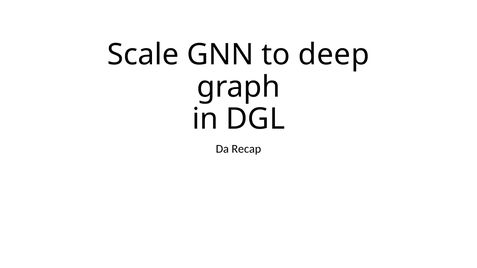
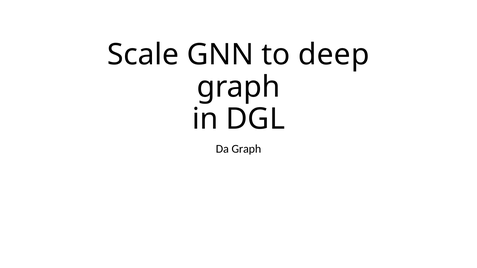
Da Recap: Recap -> Graph
